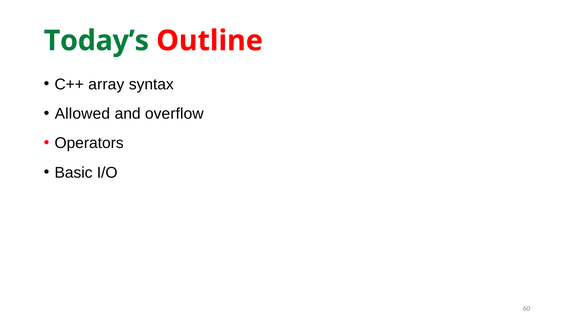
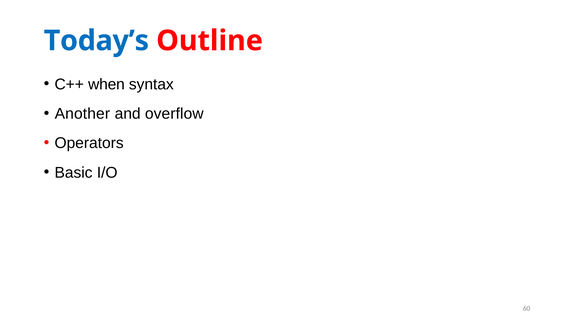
Today’s colour: green -> blue
array: array -> when
Allowed: Allowed -> Another
